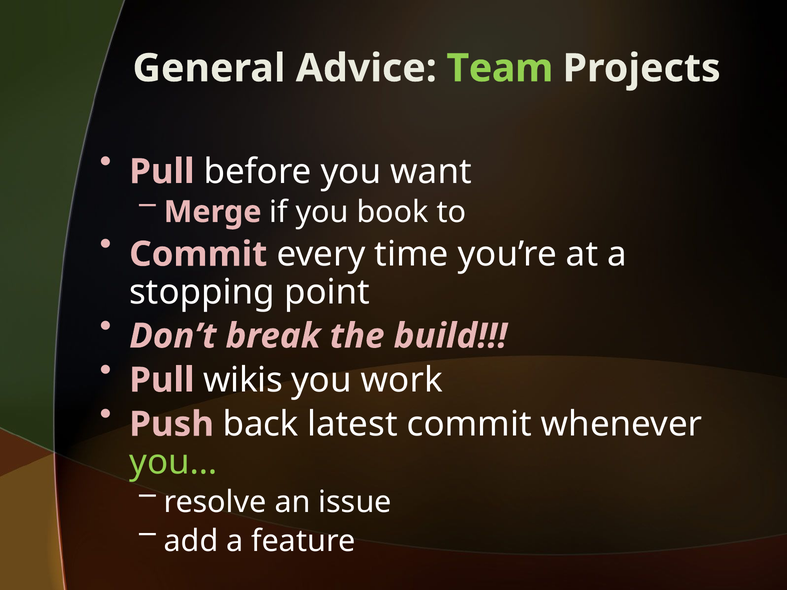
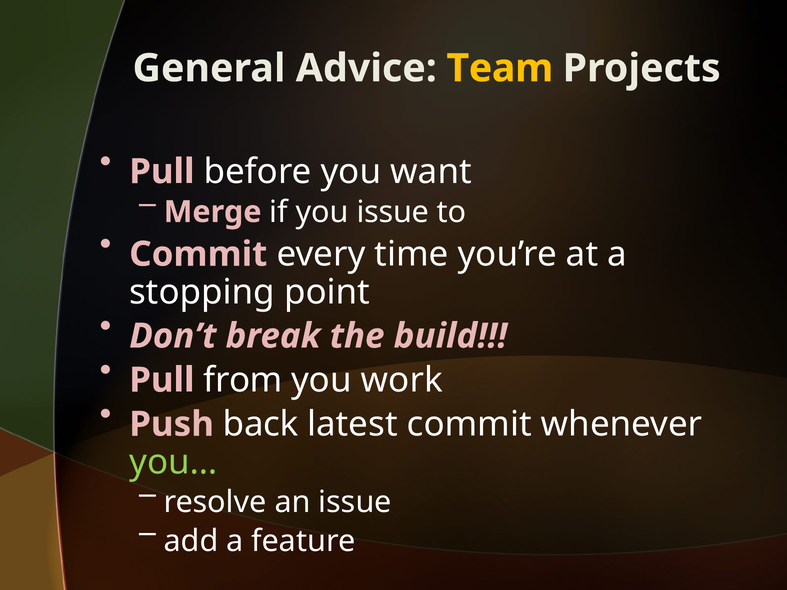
Team colour: light green -> yellow
you book: book -> issue
wikis: wikis -> from
